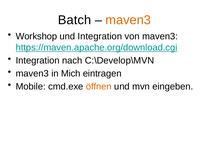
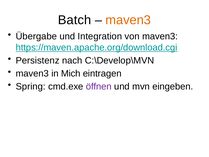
Workshop: Workshop -> Übergabe
Integration at (38, 60): Integration -> Persistenz
Mobile: Mobile -> Spring
öffnen colour: orange -> purple
